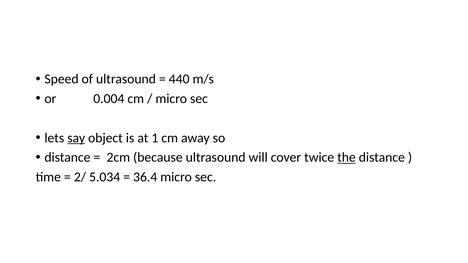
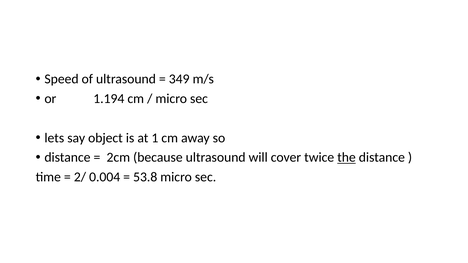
440: 440 -> 349
0.004: 0.004 -> 1.194
say underline: present -> none
5.034: 5.034 -> 0.004
36.4: 36.4 -> 53.8
